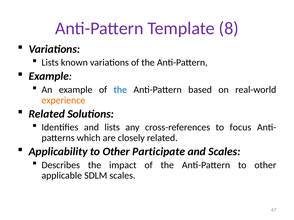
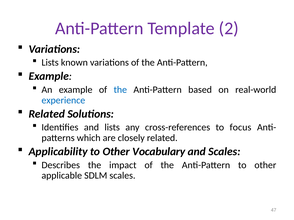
8: 8 -> 2
experience colour: orange -> blue
Participate: Participate -> Vocabulary
